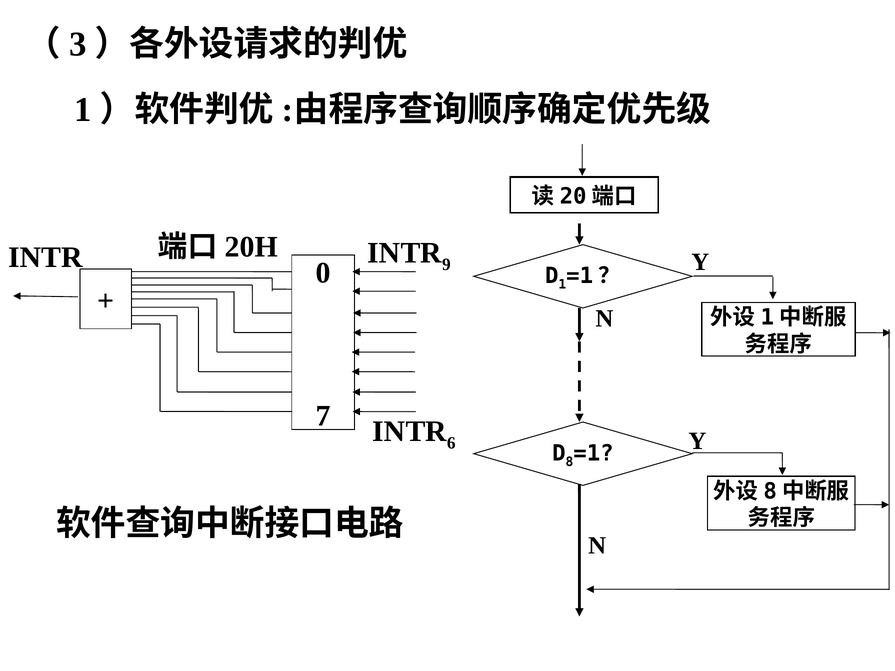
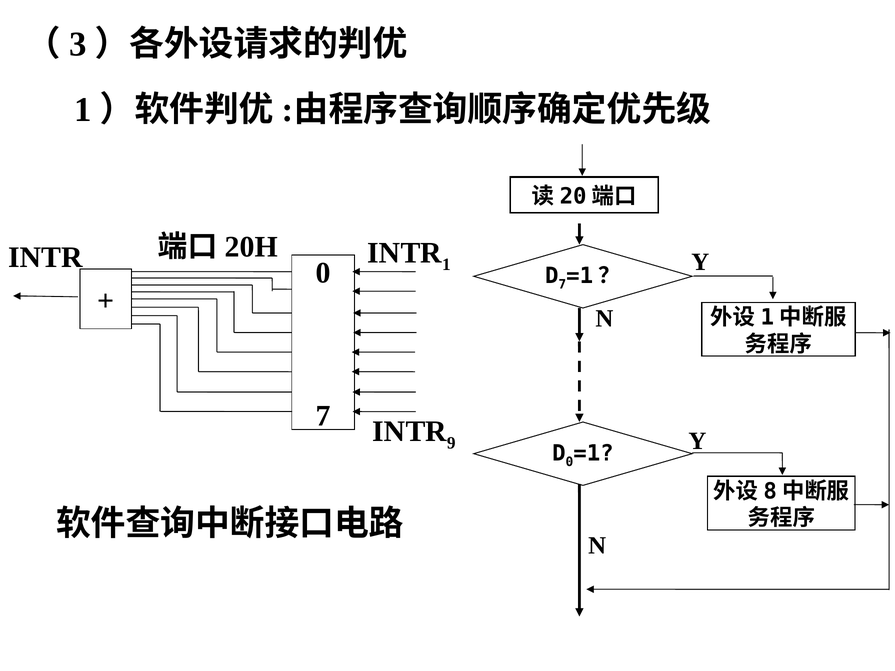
INTR 9: 9 -> 1
1 at (562, 285): 1 -> 7
6: 6 -> 9
8 at (570, 462): 8 -> 0
